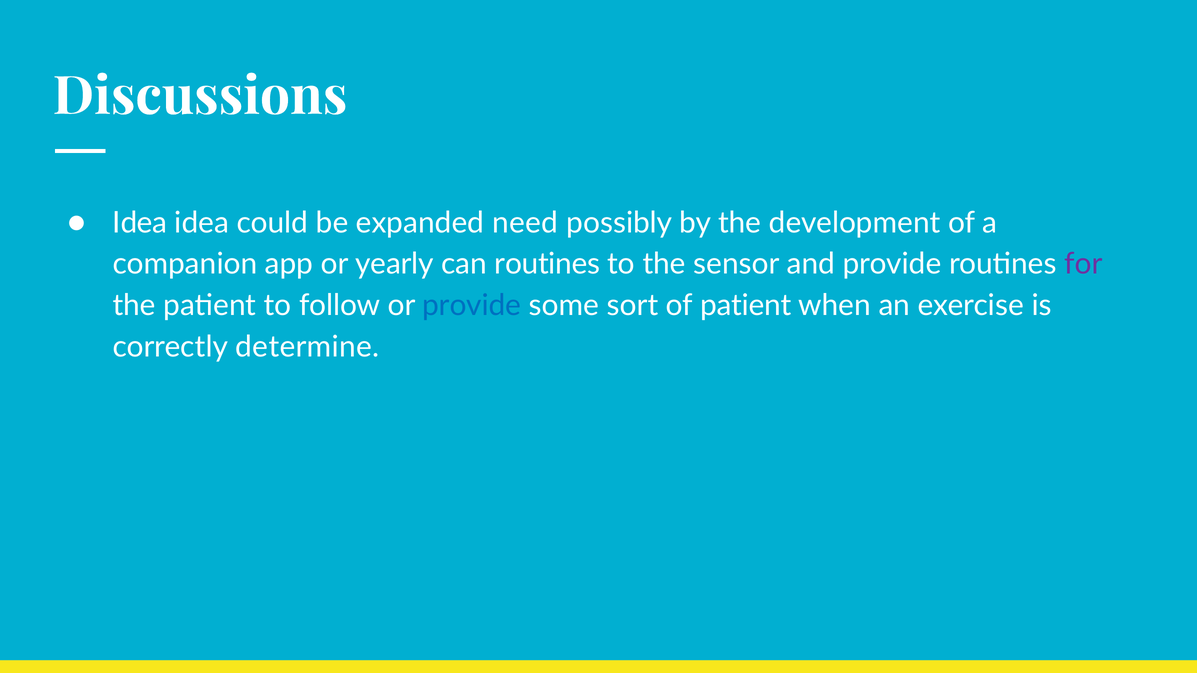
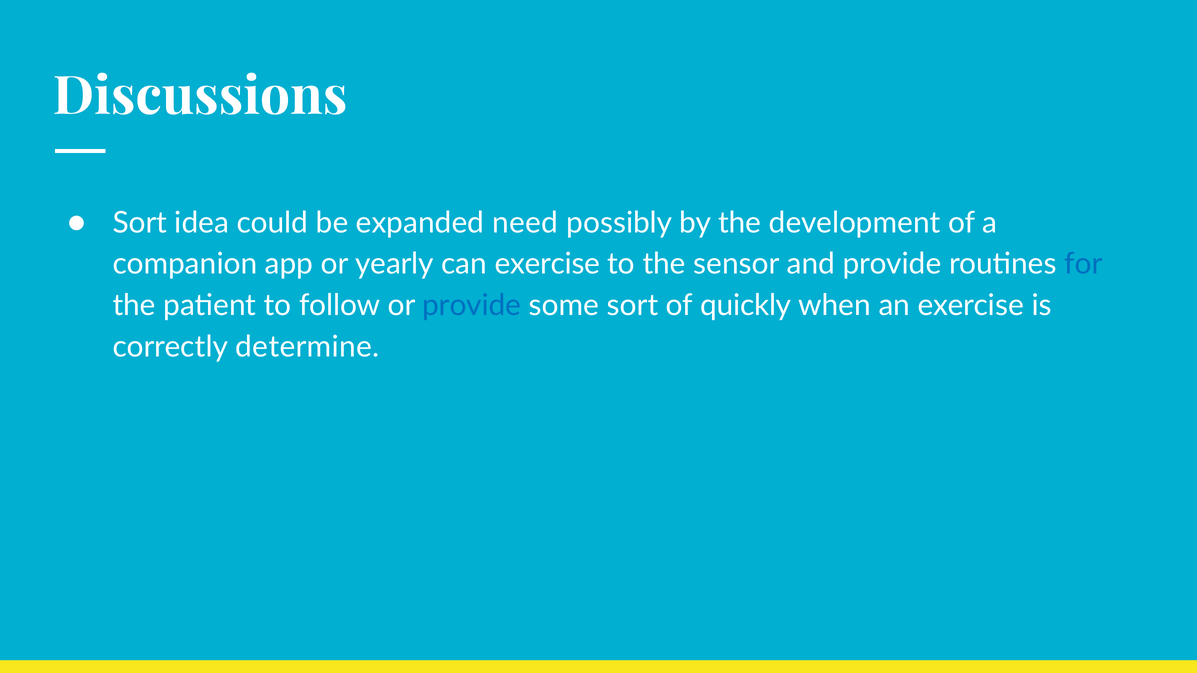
Idea at (140, 223): Idea -> Sort
can routines: routines -> exercise
for colour: purple -> blue
of patient: patient -> quickly
